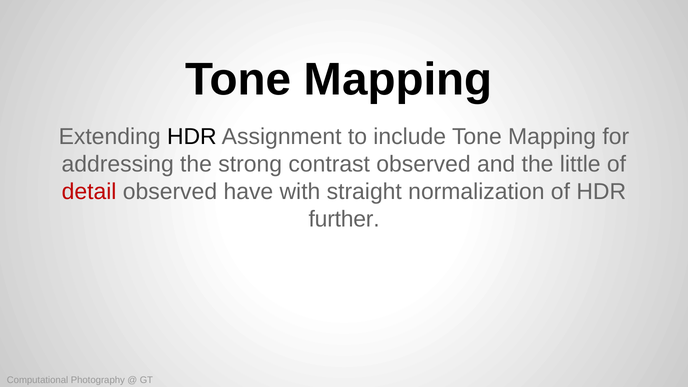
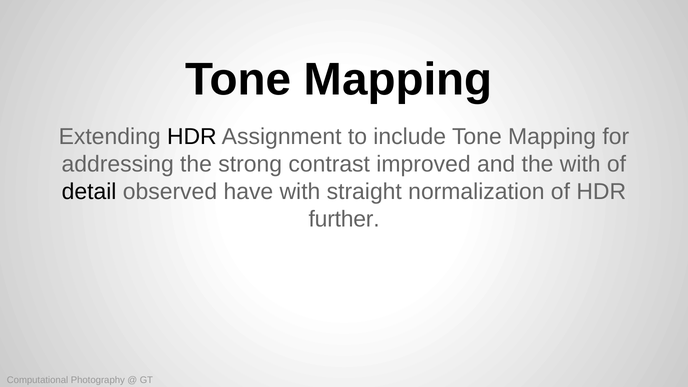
contrast observed: observed -> improved
the little: little -> with
detail colour: red -> black
